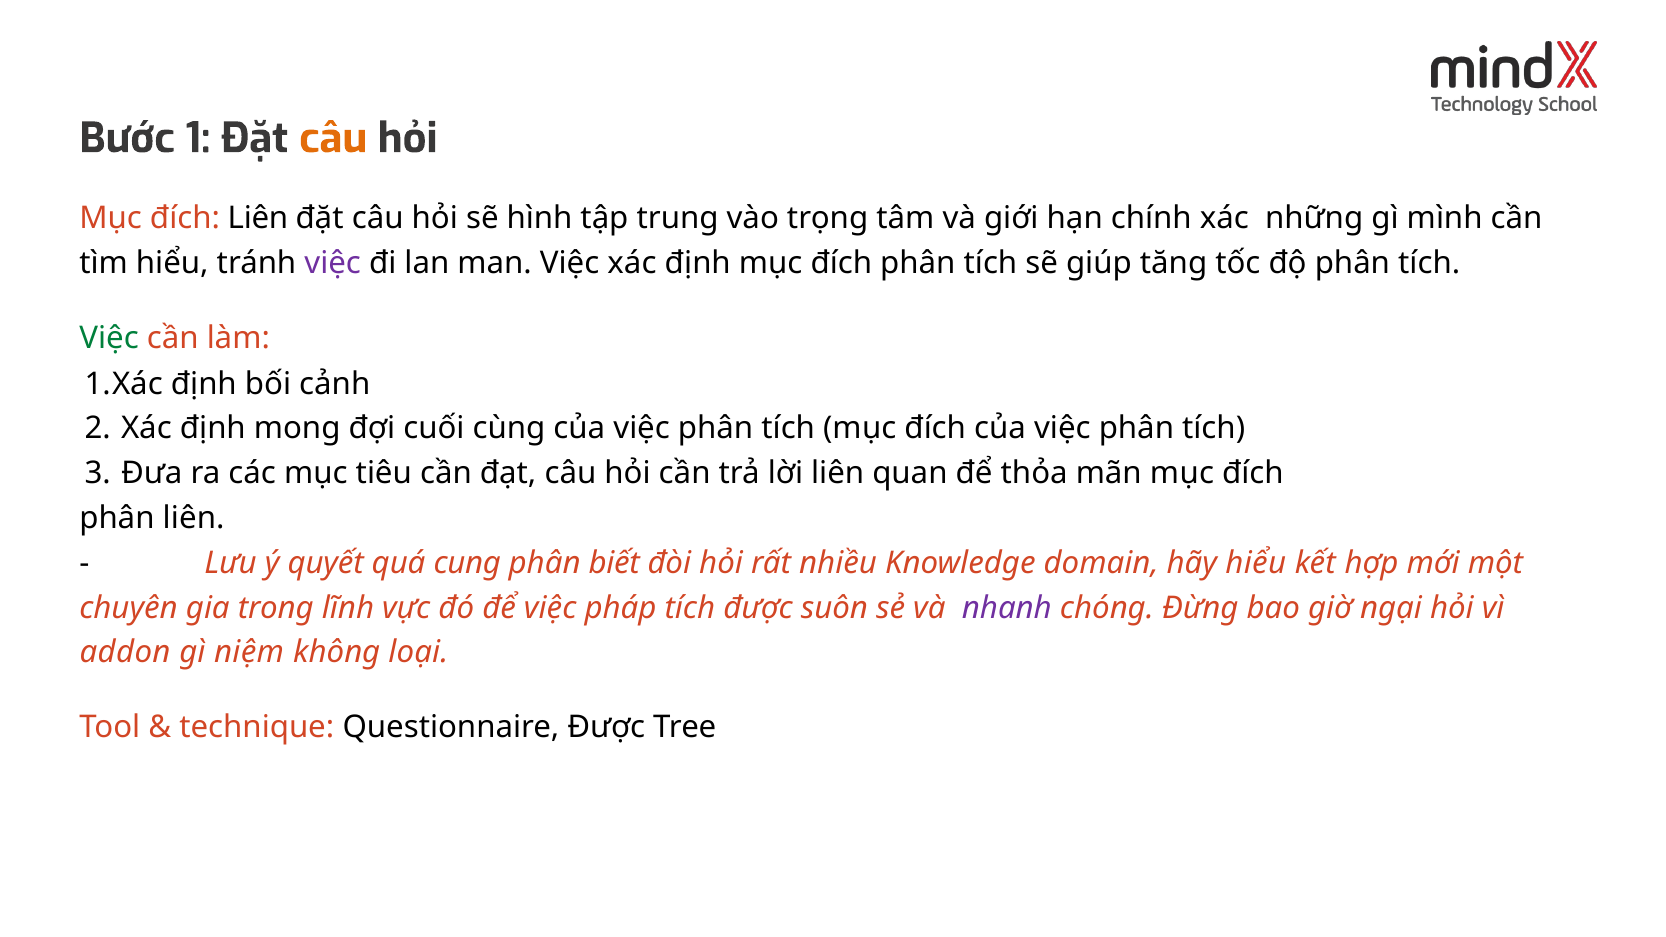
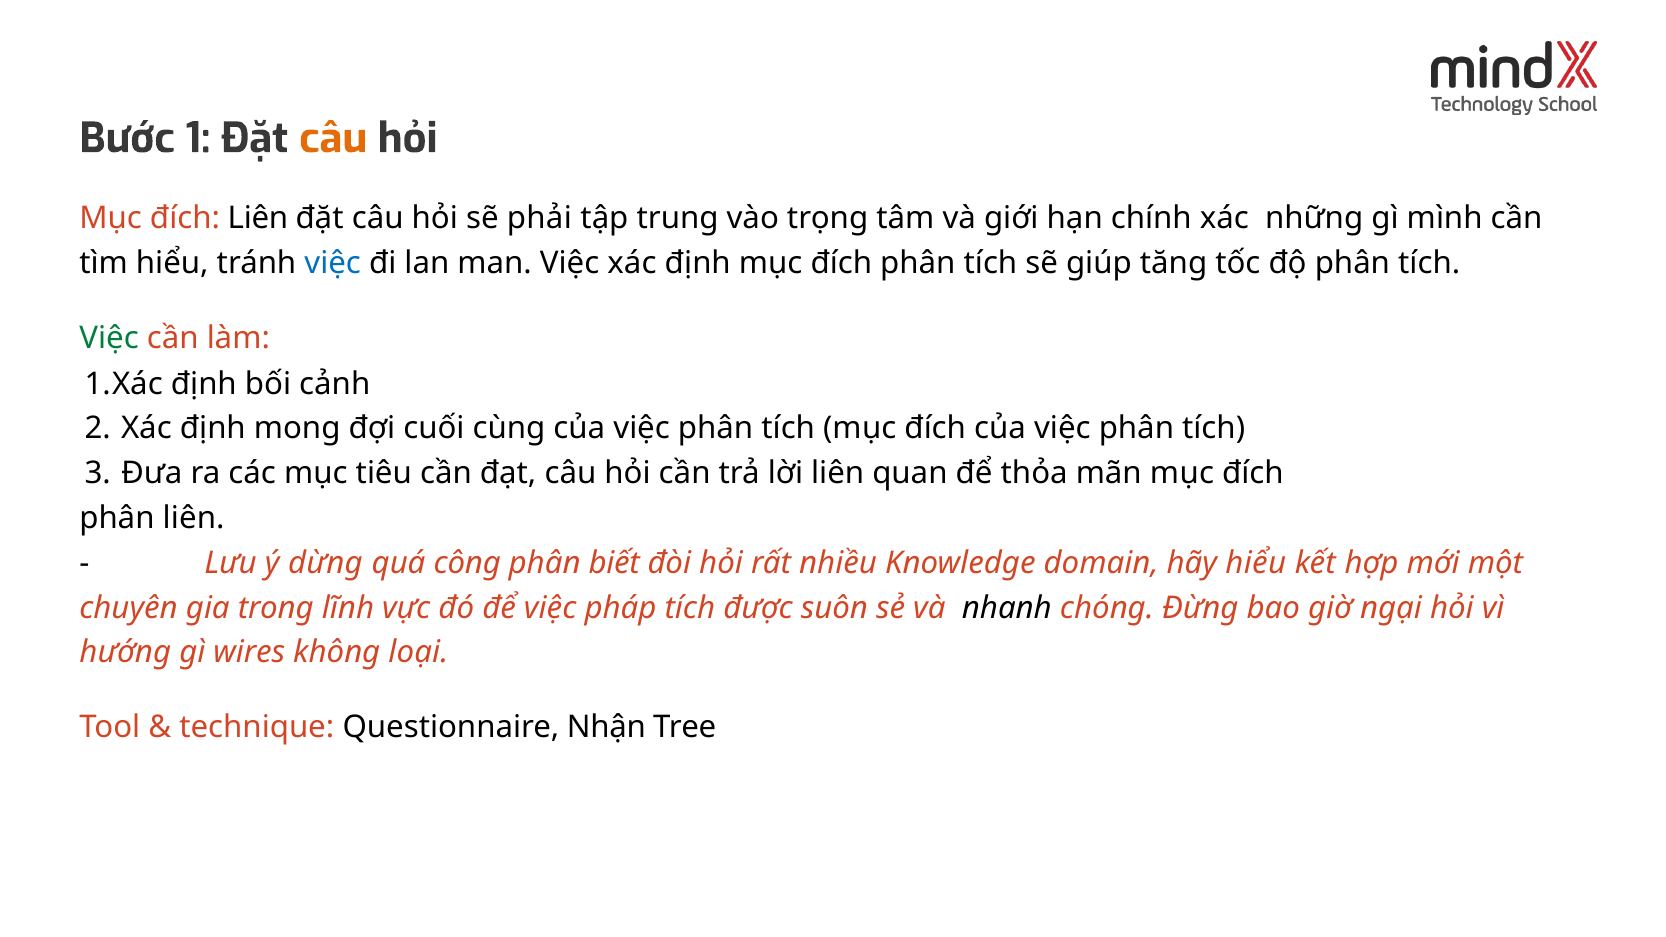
hình: hình -> phải
việc at (333, 263) colour: purple -> blue
quyết: quyết -> dừng
cung: cung -> công
nhanh colour: purple -> black
addon: addon -> hướng
niệm: niệm -> wires
Questionnaire Được: Được -> Nhận
